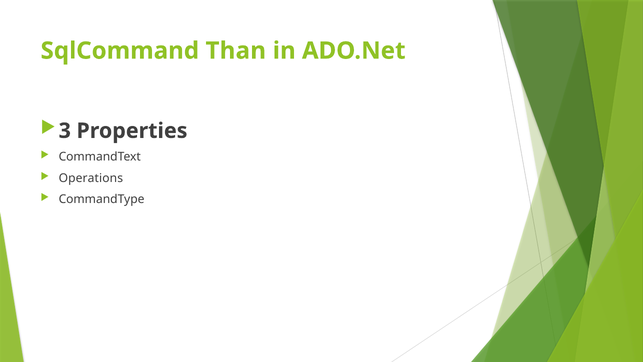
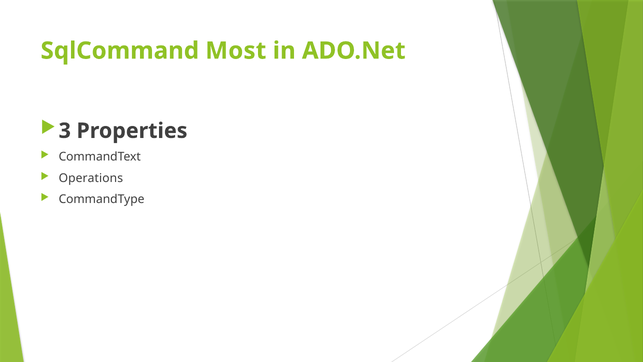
Than: Than -> Most
